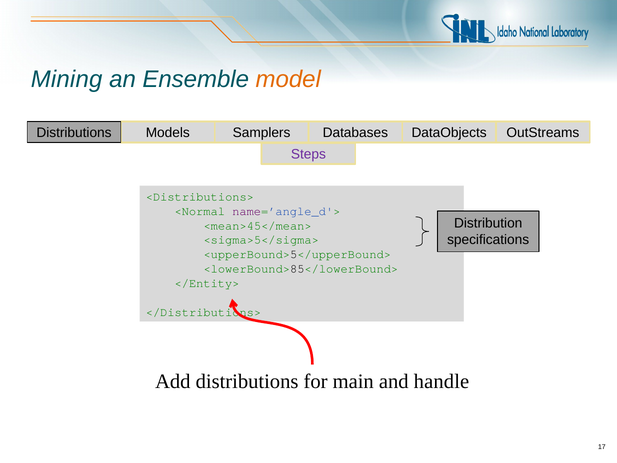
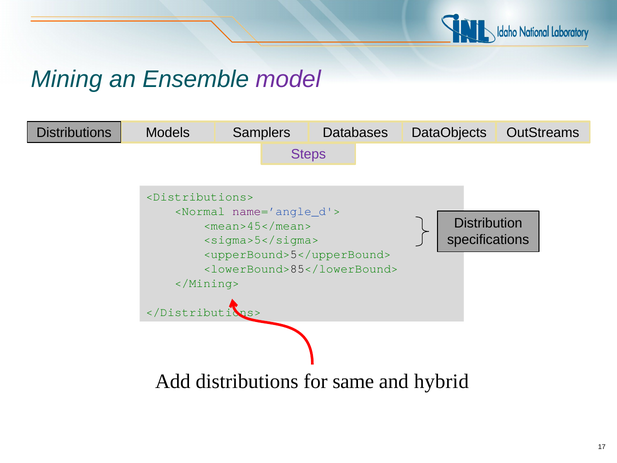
model colour: orange -> purple
</Entity>: </Entity> -> </Mining>
main: main -> same
handle: handle -> hybrid
